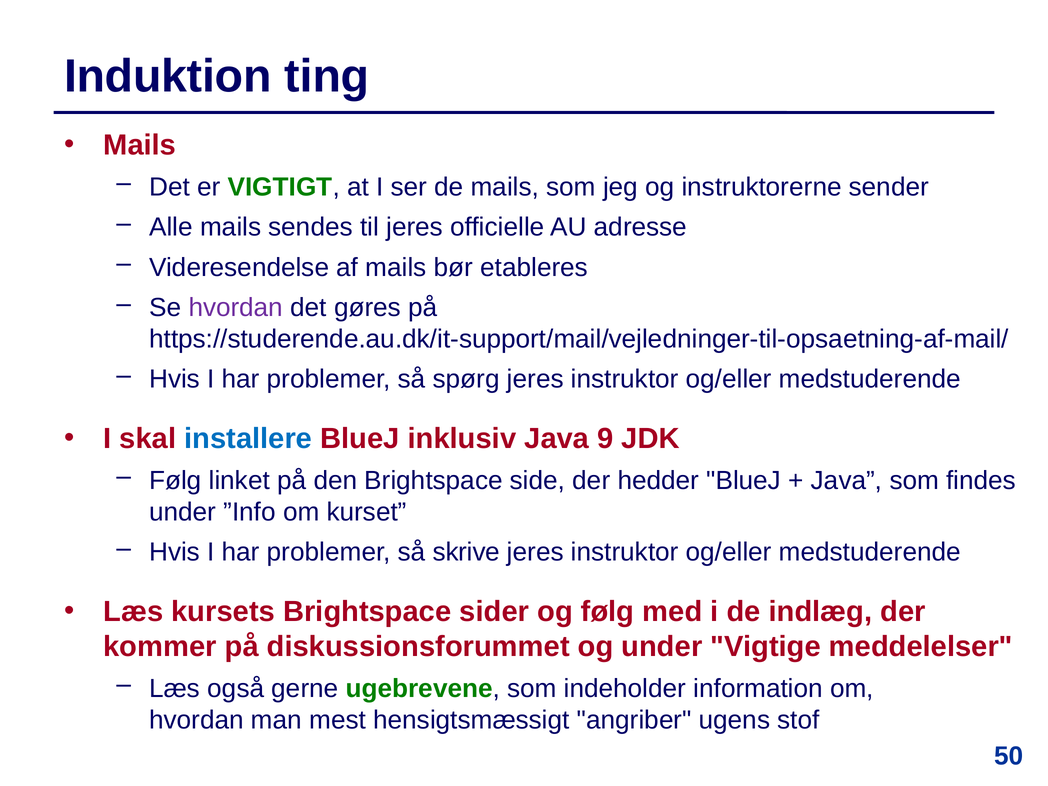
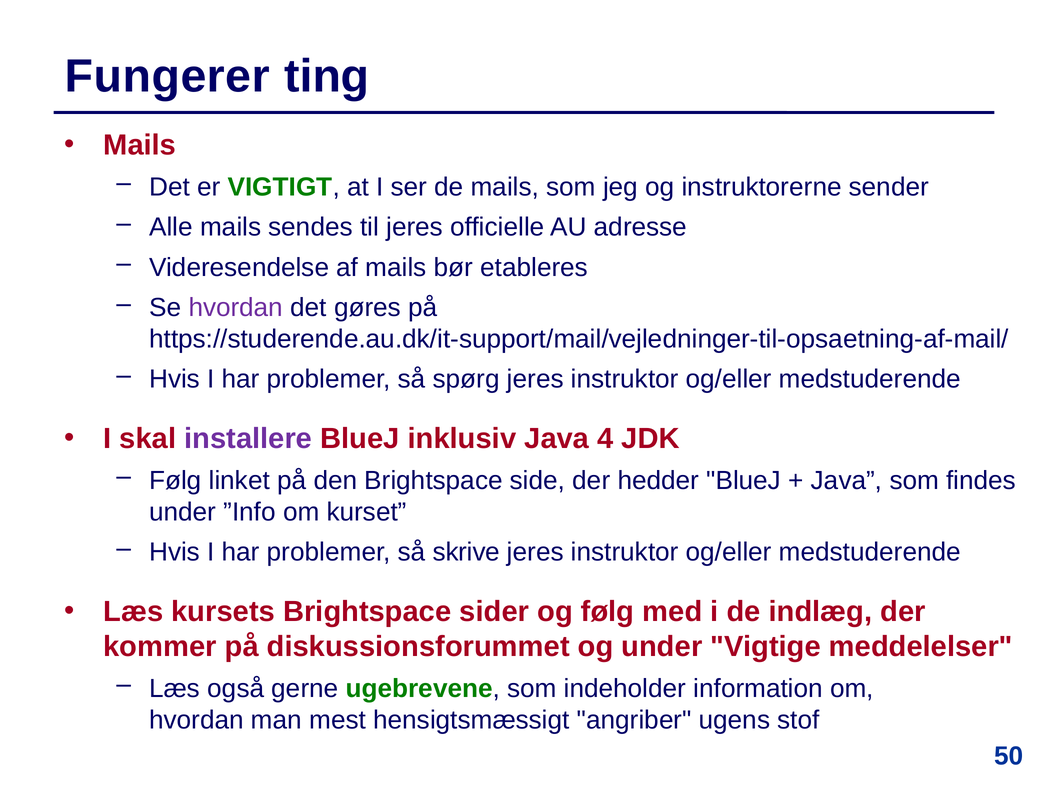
Induktion: Induktion -> Fungerer
installere colour: blue -> purple
9: 9 -> 4
